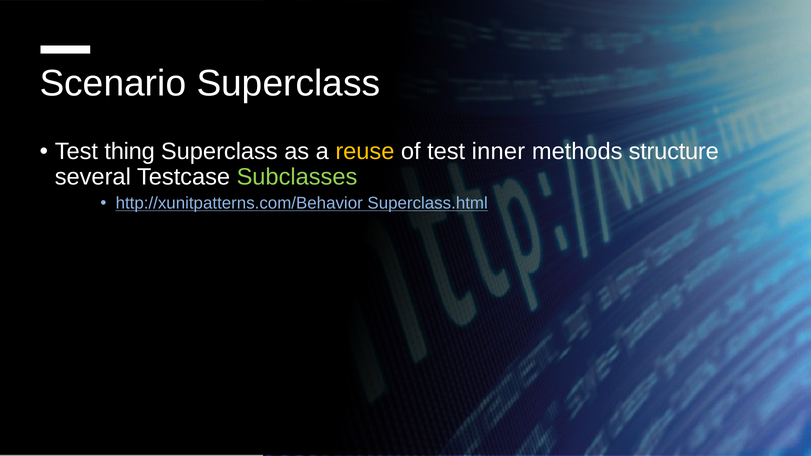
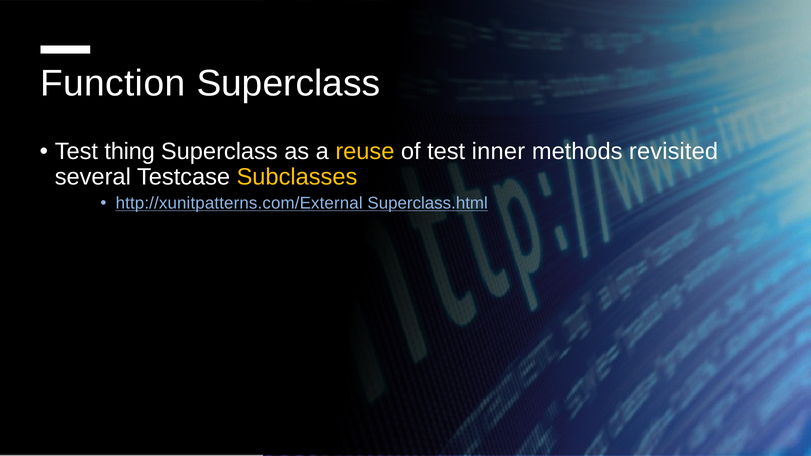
Scenario: Scenario -> Function
structure: structure -> revisited
Subclasses colour: light green -> yellow
http://xunitpatterns.com/Behavior: http://xunitpatterns.com/Behavior -> http://xunitpatterns.com/External
